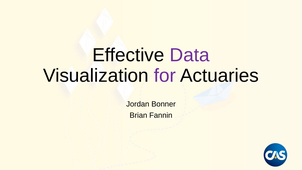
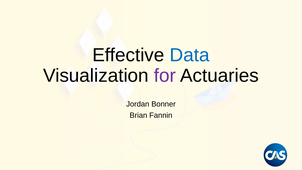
Data colour: purple -> blue
